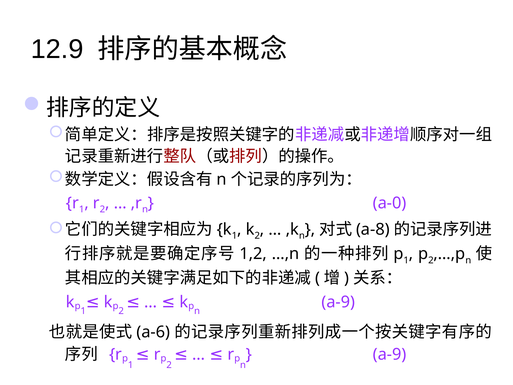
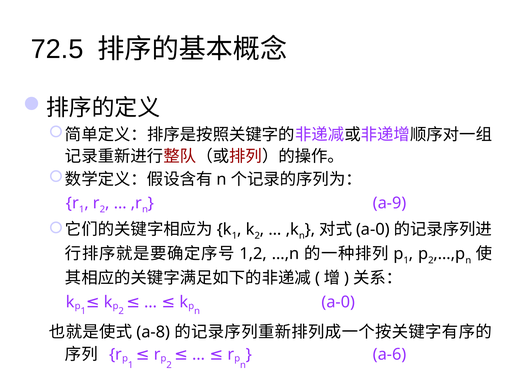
12.9: 12.9 -> 72.5
a-0: a-0 -> a-9
a-8 at (373, 229): a-8 -> a-0
a-9 at (338, 302): a-9 -> a-0
a-6: a-6 -> a-8
a-9 at (390, 354): a-9 -> a-6
